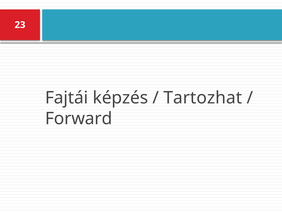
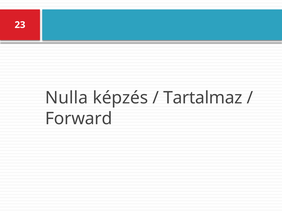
Fajtái: Fajtái -> Nulla
Tartozhat: Tartozhat -> Tartalmaz
